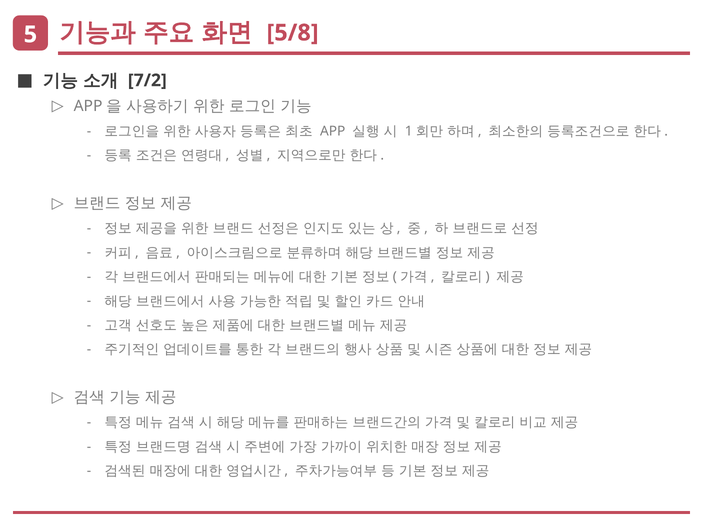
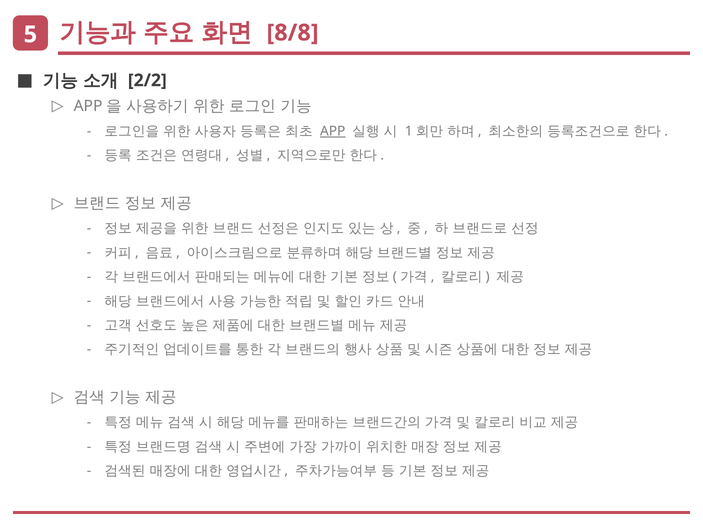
5/8: 5/8 -> 8/8
7/2: 7/2 -> 2/2
APP underline: none -> present
